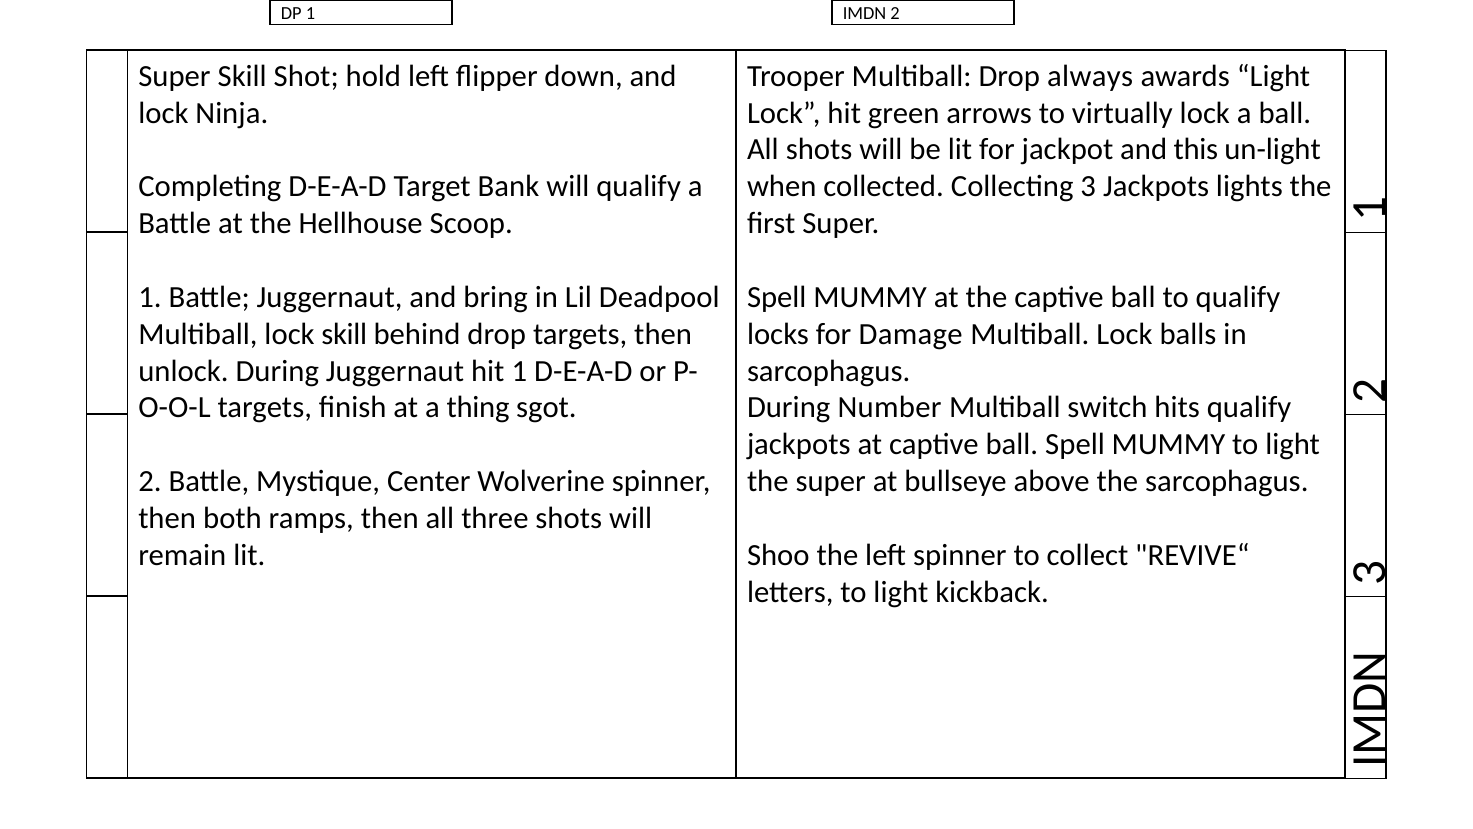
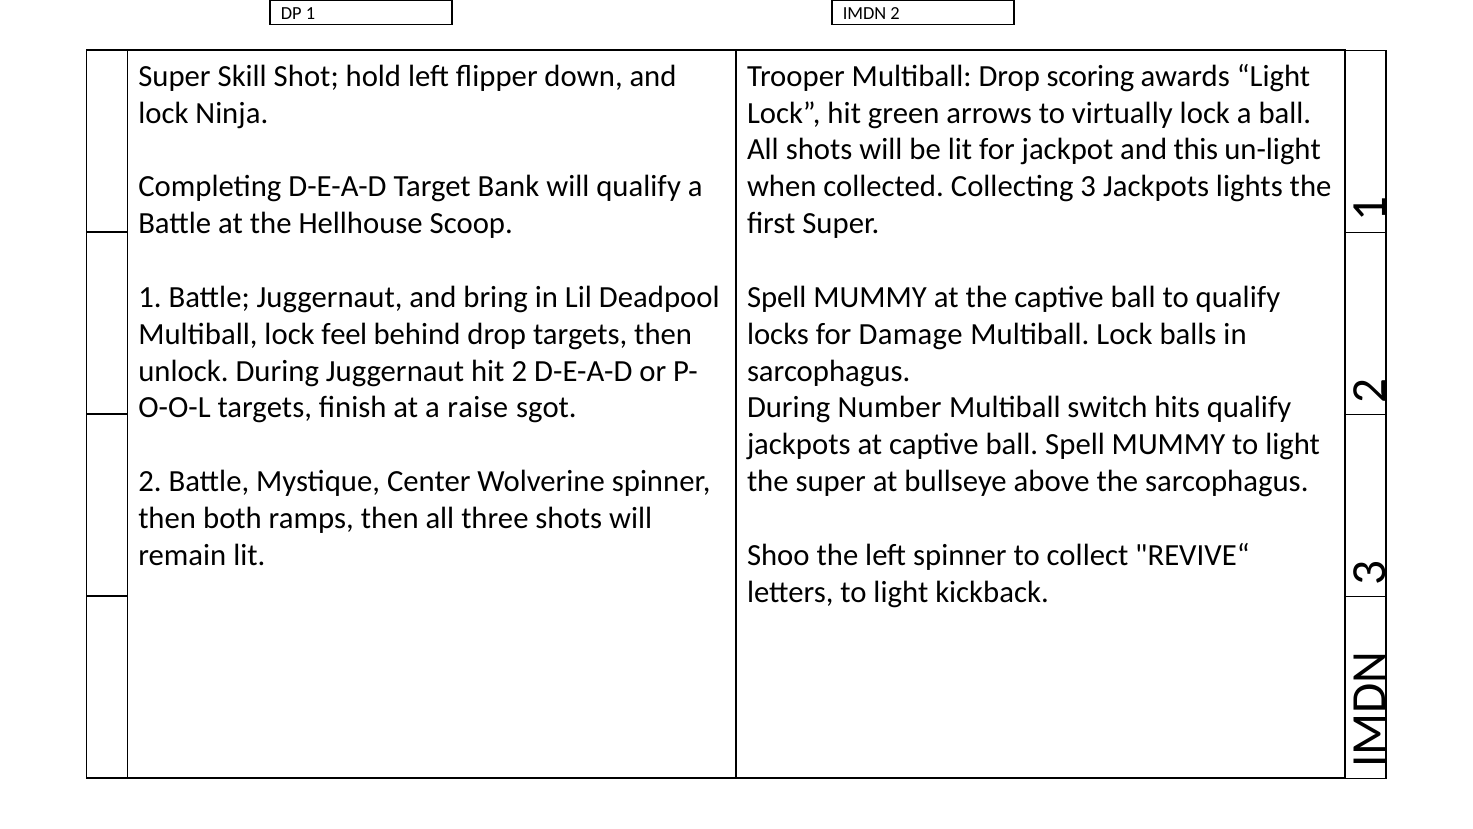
always: always -> scoring
lock skill: skill -> feel
hit 1: 1 -> 2
thing: thing -> raise
